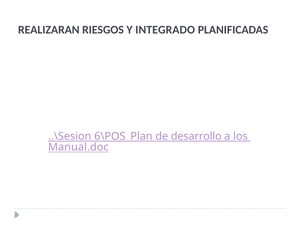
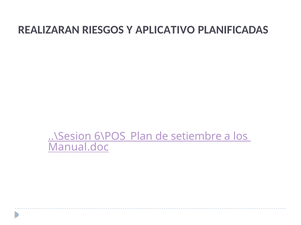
INTEGRADO: INTEGRADO -> APLICATIVO
desarrollo: desarrollo -> setiembre
